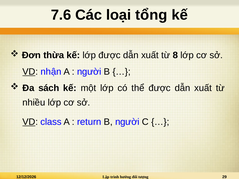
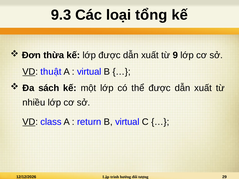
7.6: 7.6 -> 9.3
8: 8 -> 9
nhận: nhận -> thuật
người at (89, 72): người -> virtual
B người: người -> virtual
